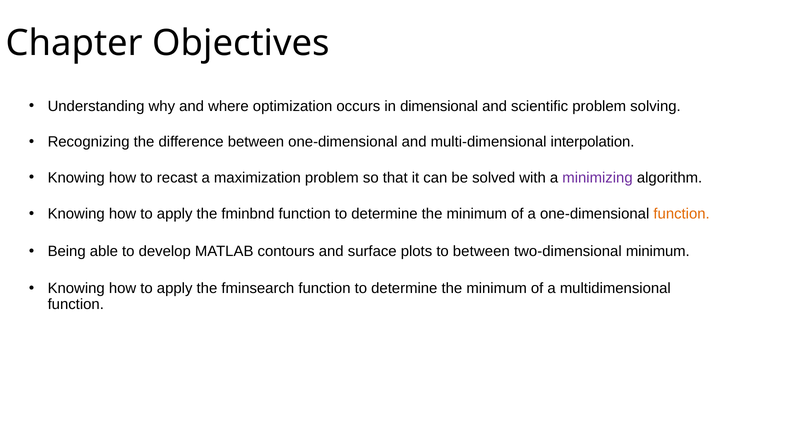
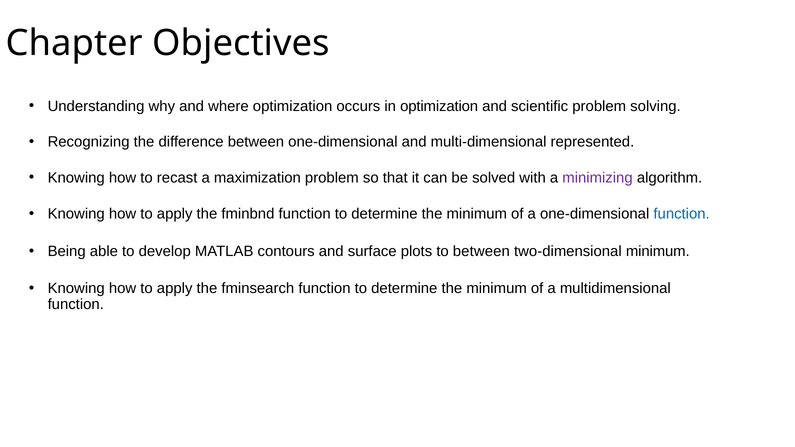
in dimensional: dimensional -> optimization
interpolation: interpolation -> represented
function at (682, 214) colour: orange -> blue
